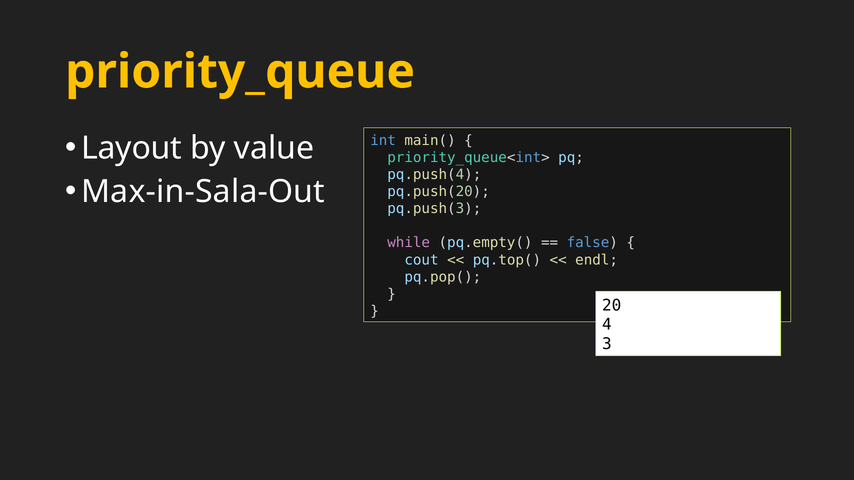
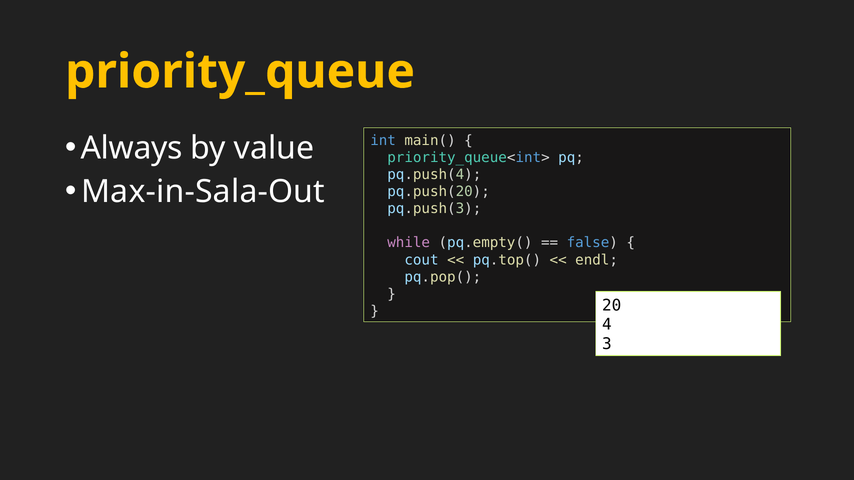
Layout: Layout -> Always
